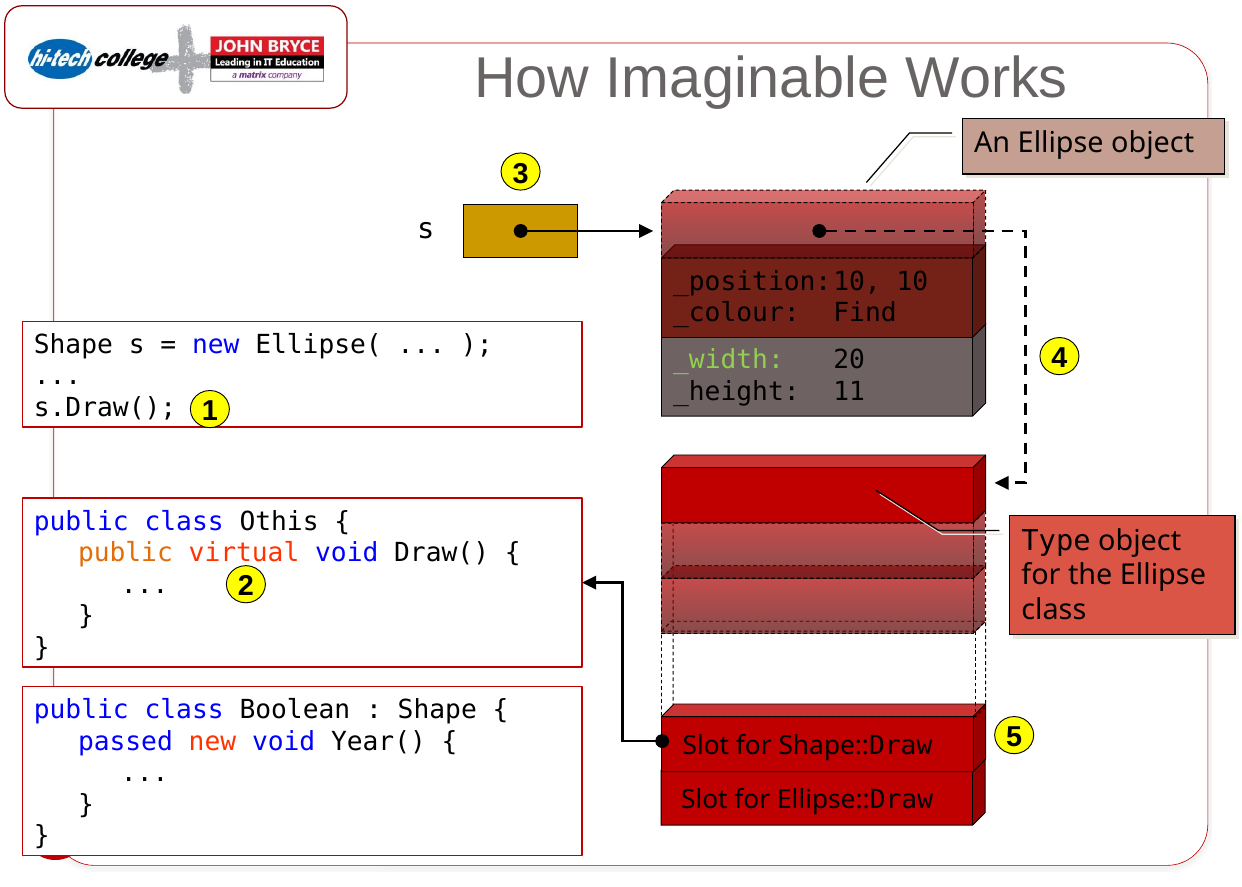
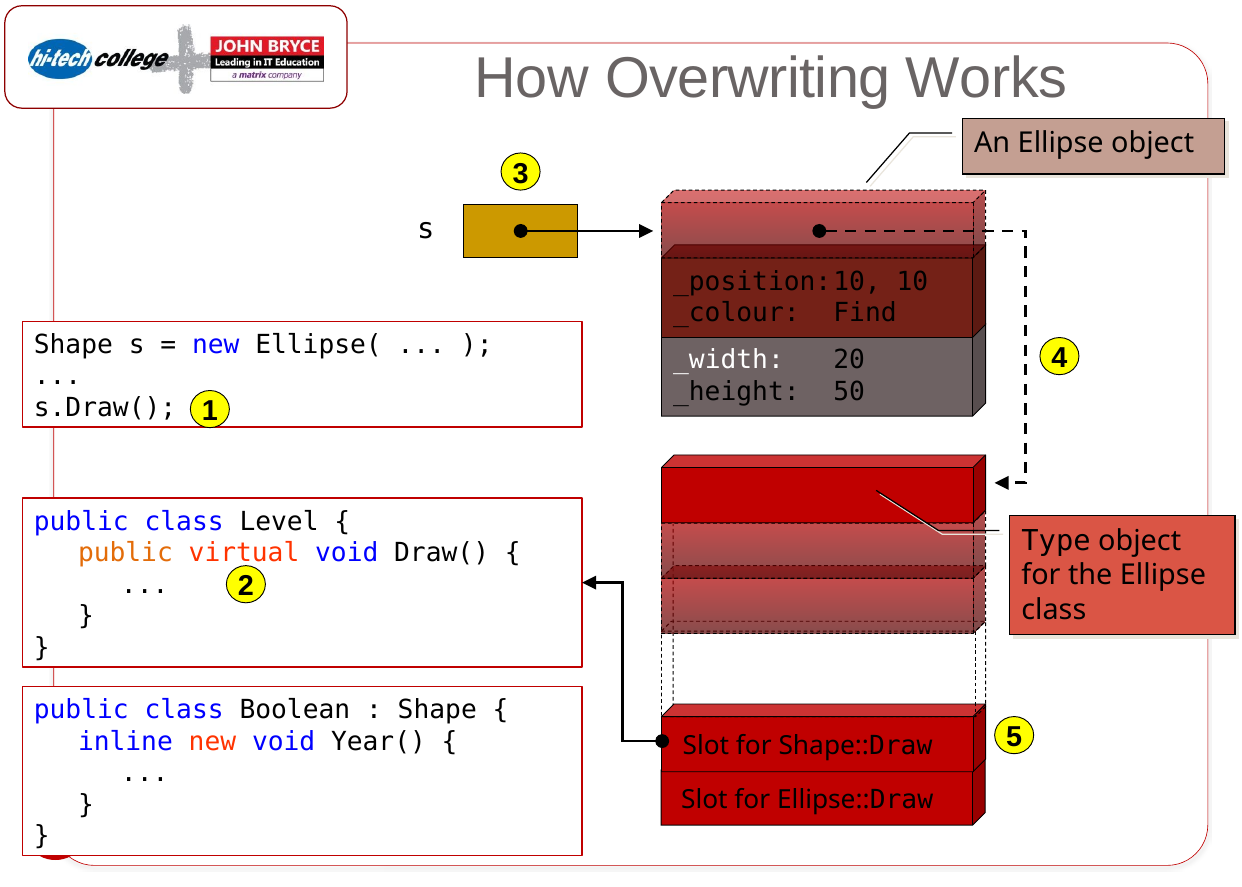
Imaginable: Imaginable -> Overwriting
_width colour: light green -> white
11: 11 -> 50
Othis: Othis -> Level
passed: passed -> inline
